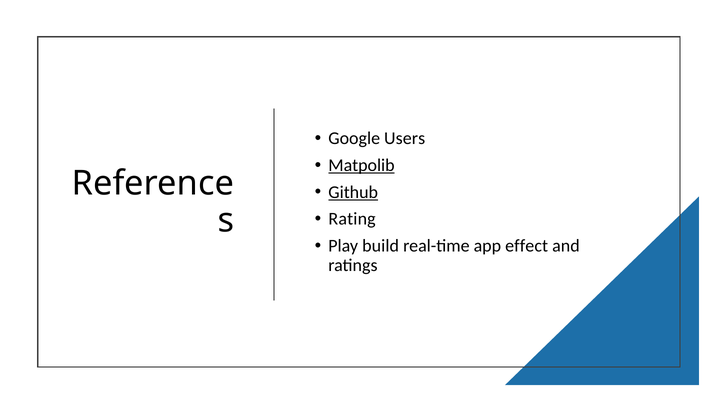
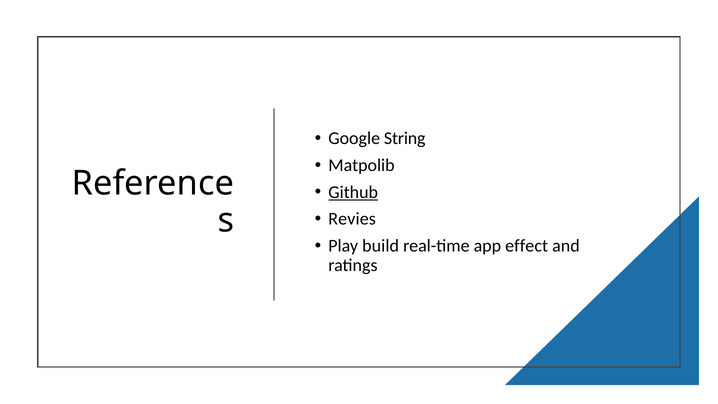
Users: Users -> String
Matpolib underline: present -> none
Rating: Rating -> Revies
